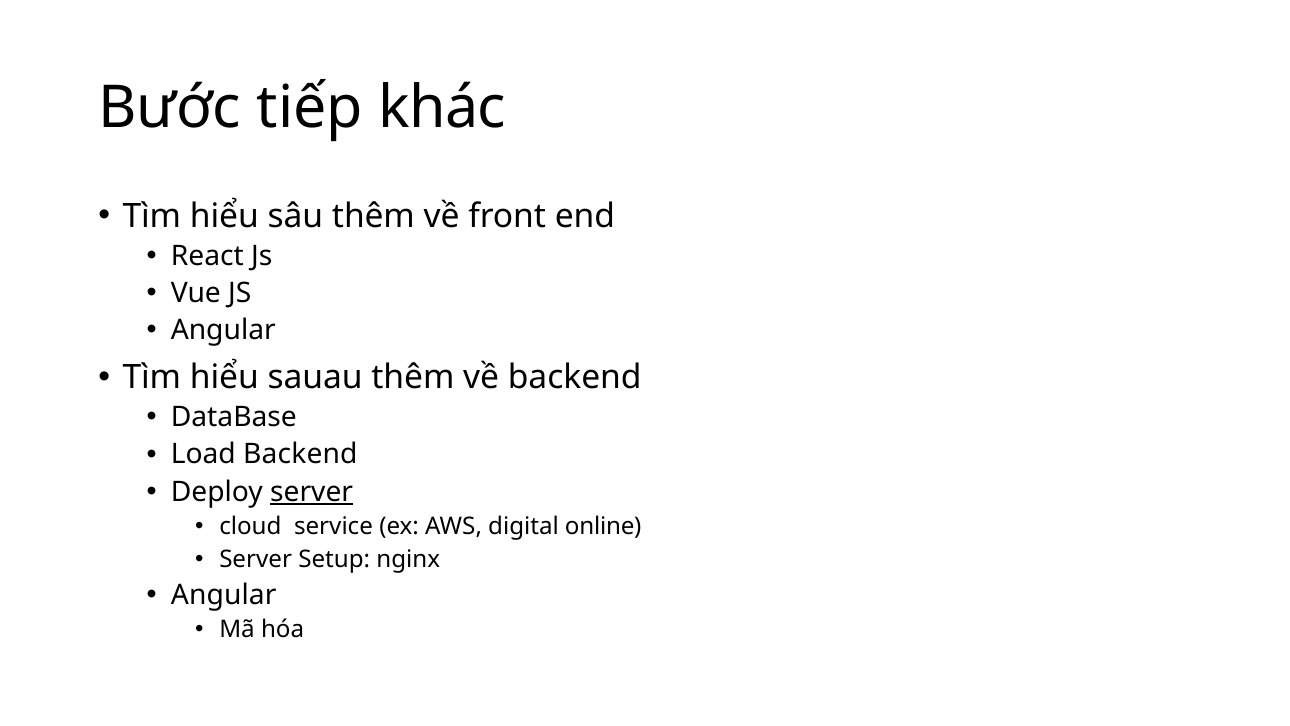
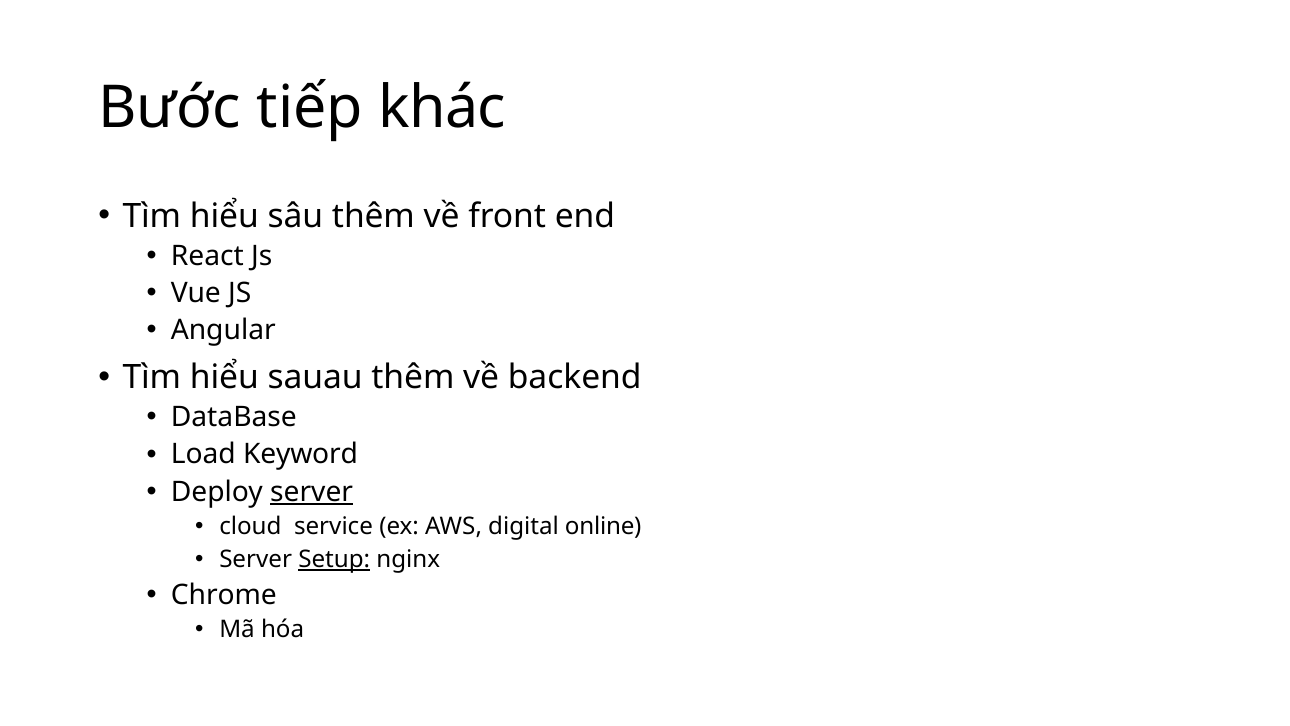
Load Backend: Backend -> Keyword
Setup underline: none -> present
Angular at (224, 594): Angular -> Chrome
